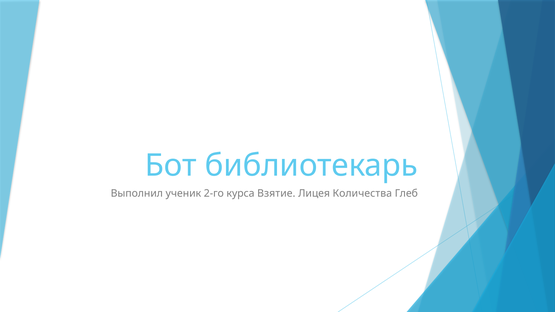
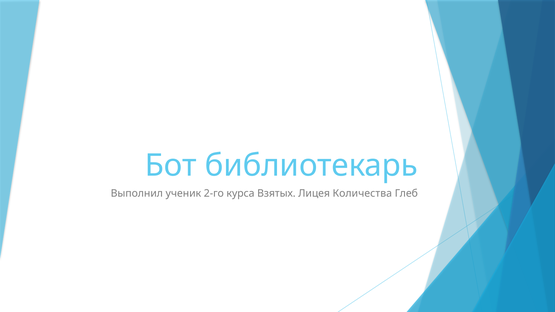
Взятие: Взятие -> Взятых
